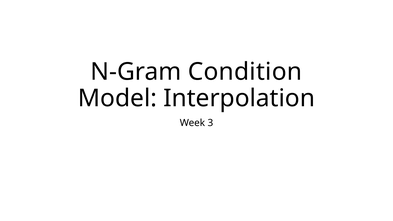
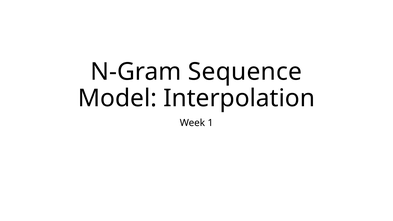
Condition: Condition -> Sequence
3: 3 -> 1
